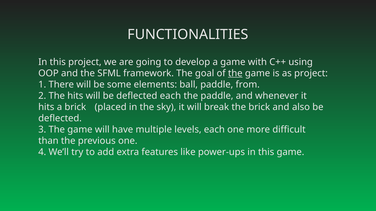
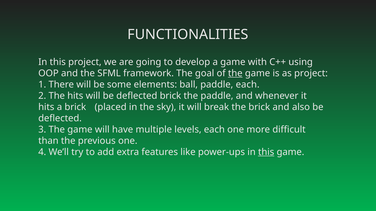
paddle from: from -> each
deflected each: each -> brick
this at (266, 152) underline: none -> present
